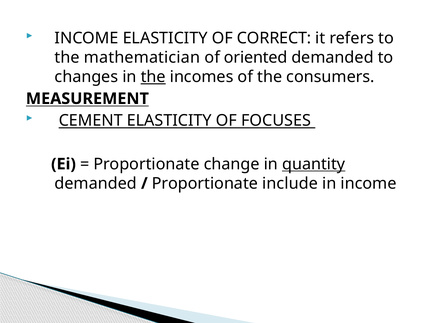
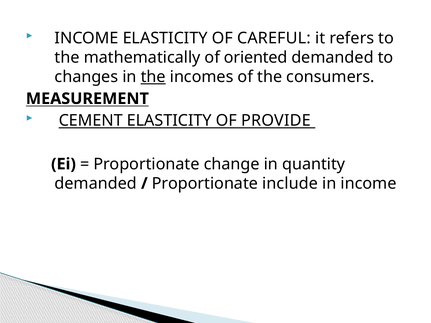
CORRECT: CORRECT -> CAREFUL
mathematician: mathematician -> mathematically
FOCUSES: FOCUSES -> PROVIDE
quantity underline: present -> none
